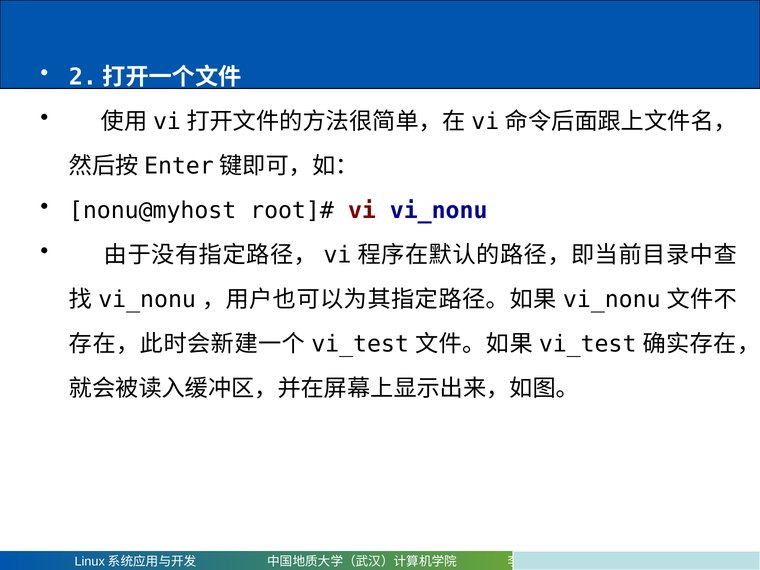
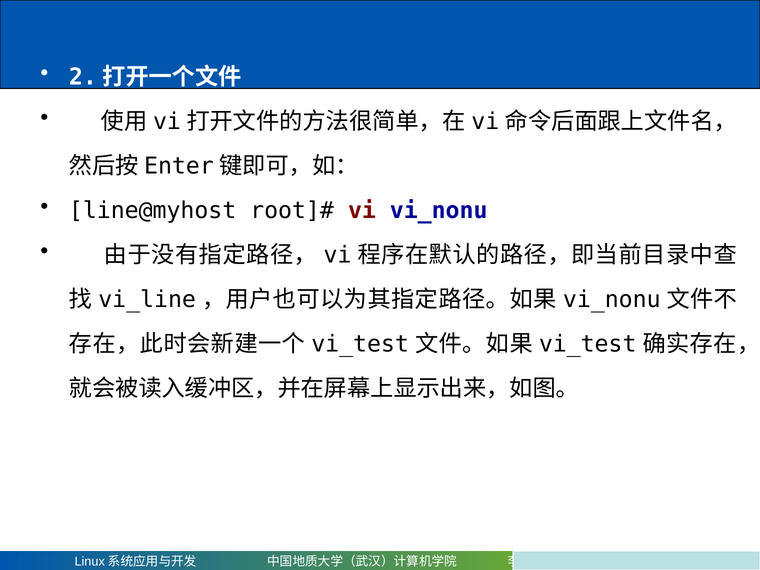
nonu@myhost: nonu@myhost -> line@myhost
vi_nonu at (147, 300): vi_nonu -> vi_line
